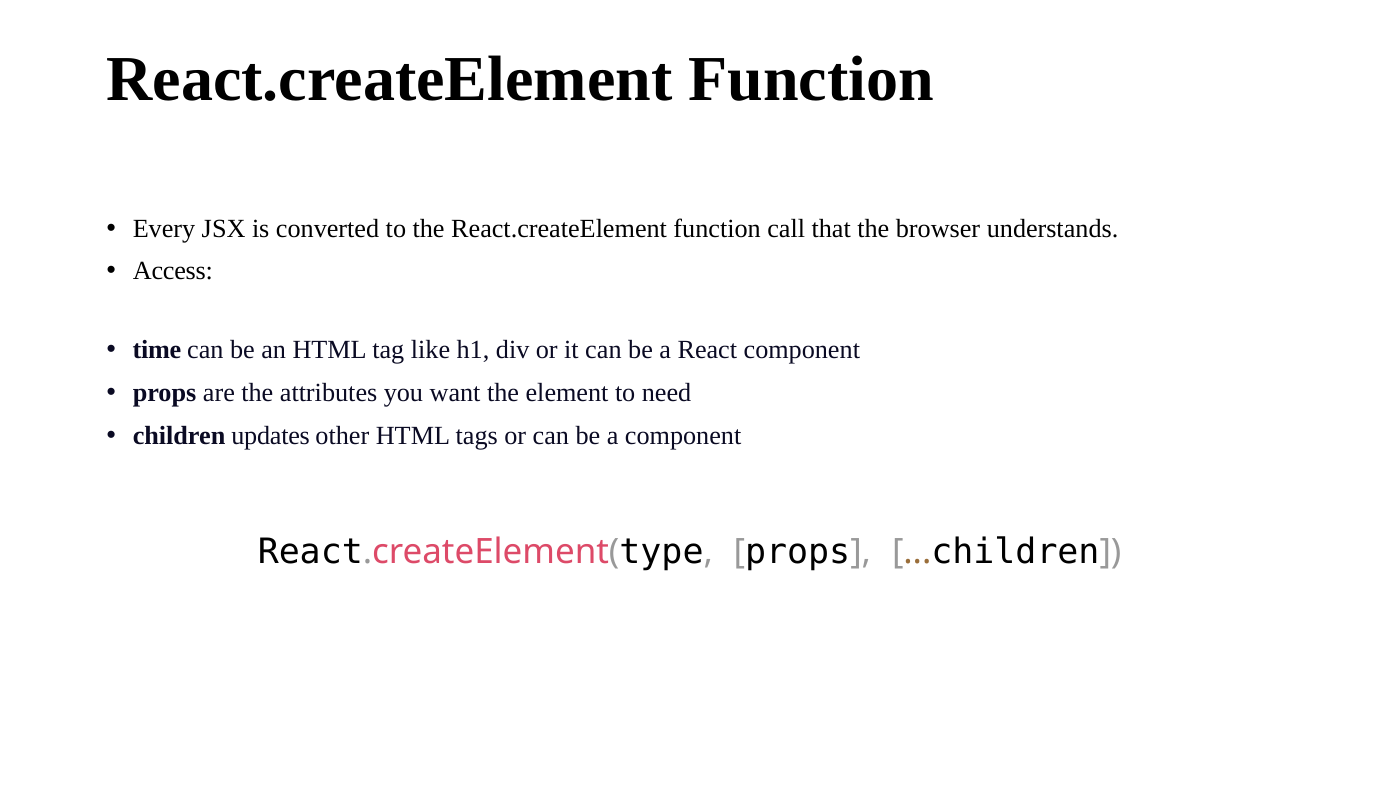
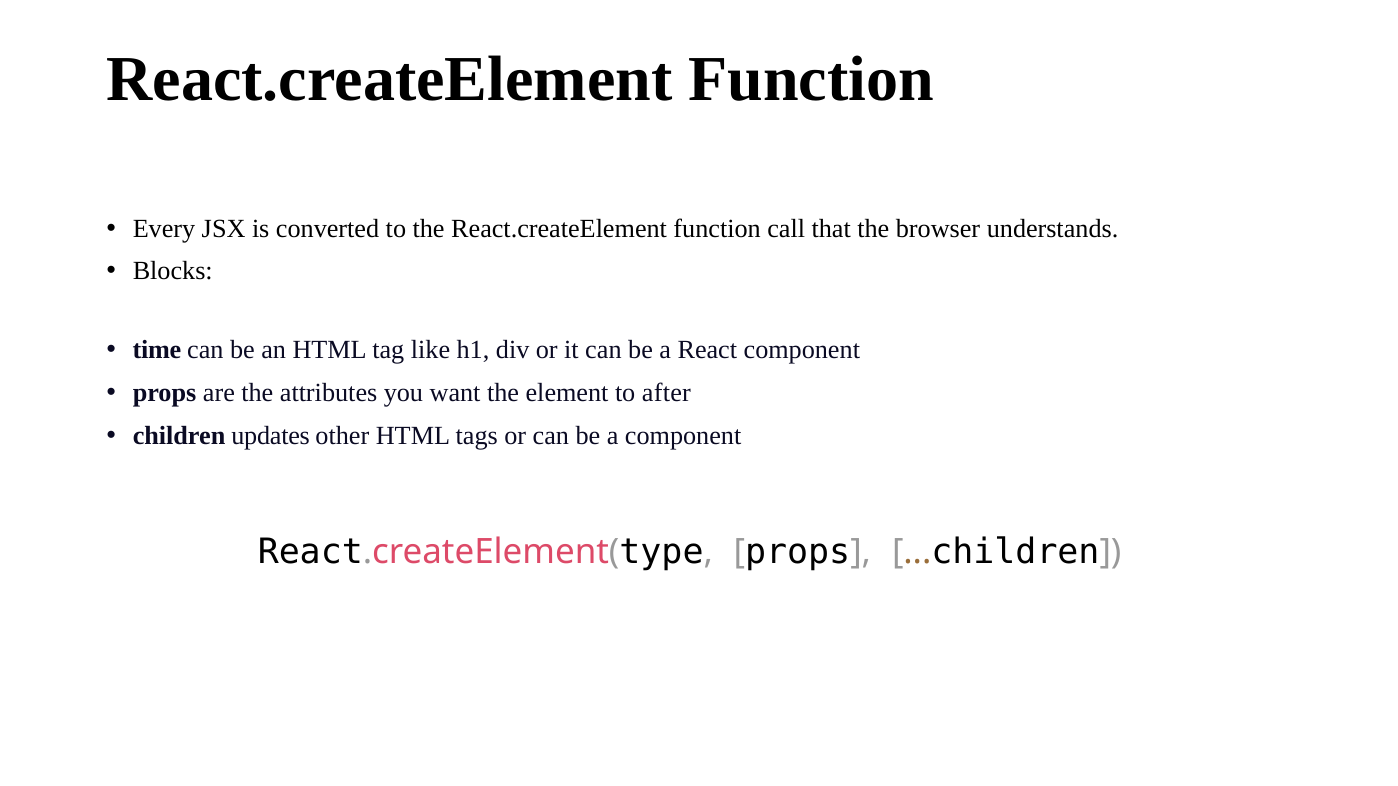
Access: Access -> Blocks
need: need -> after
